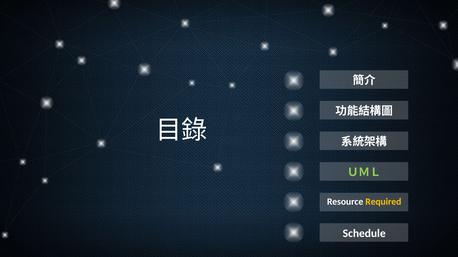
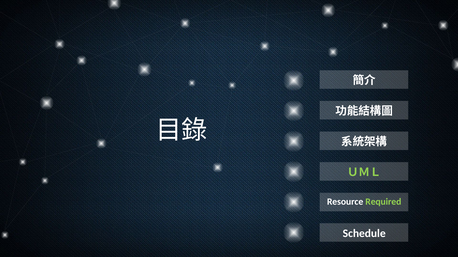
Required colour: yellow -> light green
